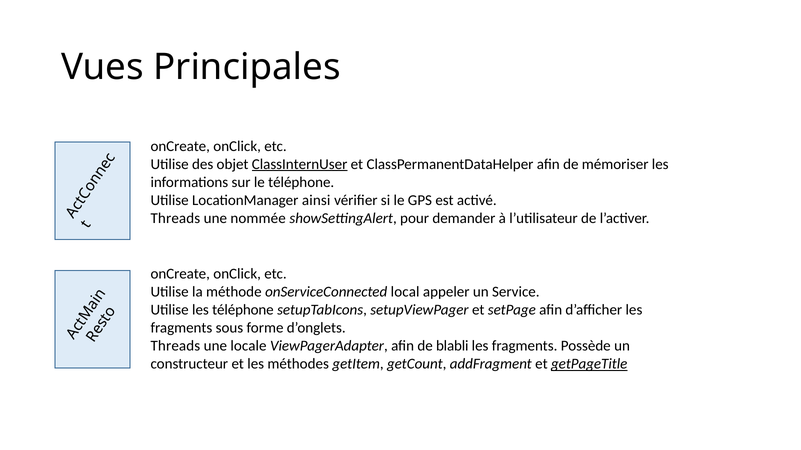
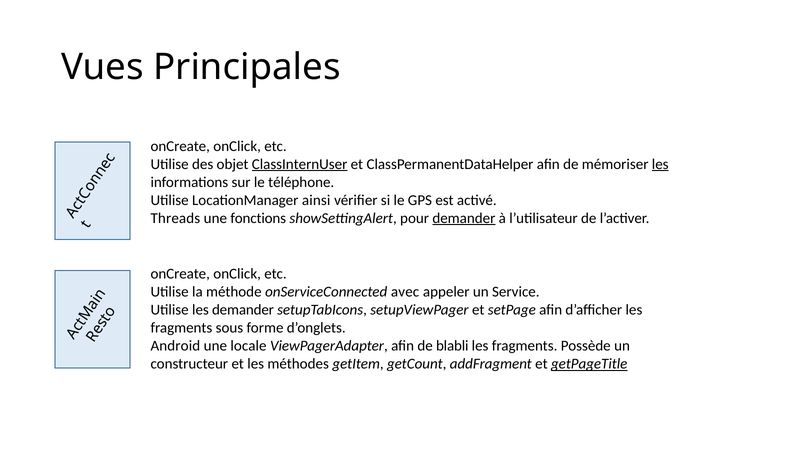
les at (660, 164) underline: none -> present
nommée: nommée -> fonctions
demander at (464, 219) underline: none -> present
local: local -> avec
les téléphone: téléphone -> demander
Threads at (175, 346): Threads -> Android
